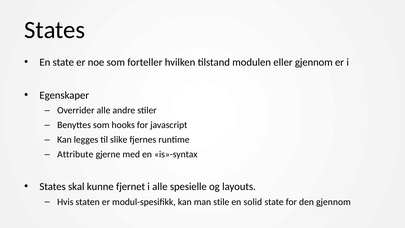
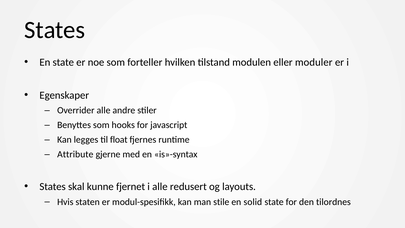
eller gjennom: gjennom -> moduler
slike: slike -> float
spesielle: spesielle -> redusert
den gjennom: gjennom -> tilordnes
